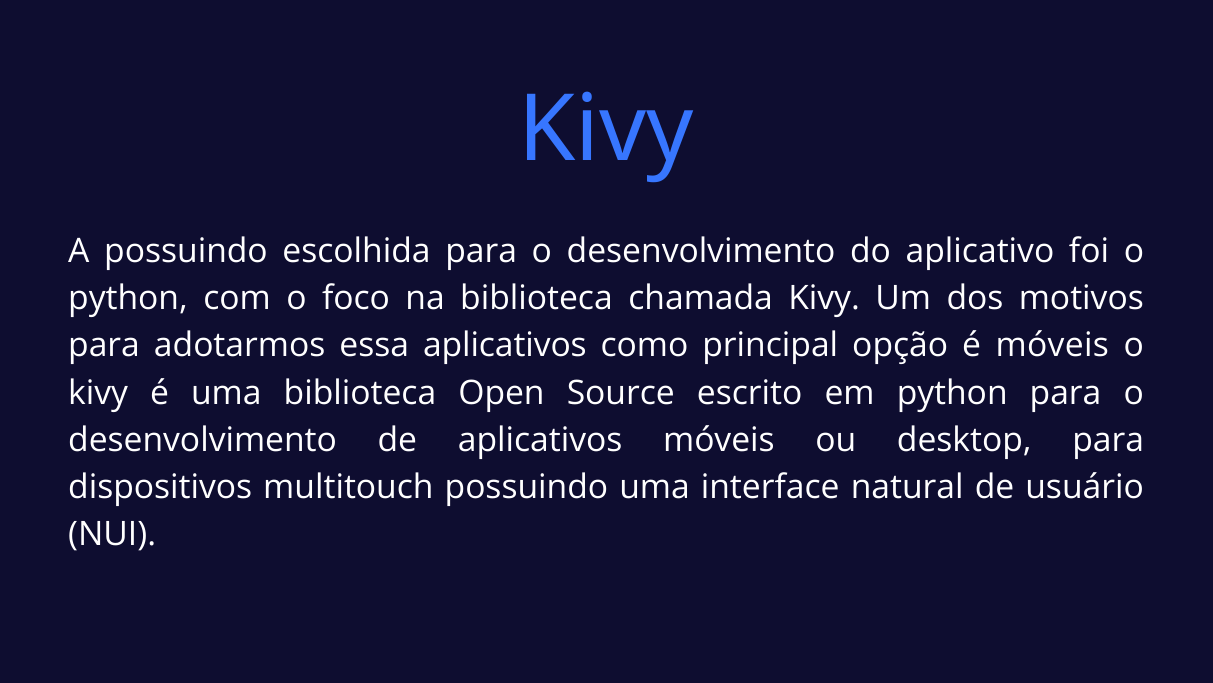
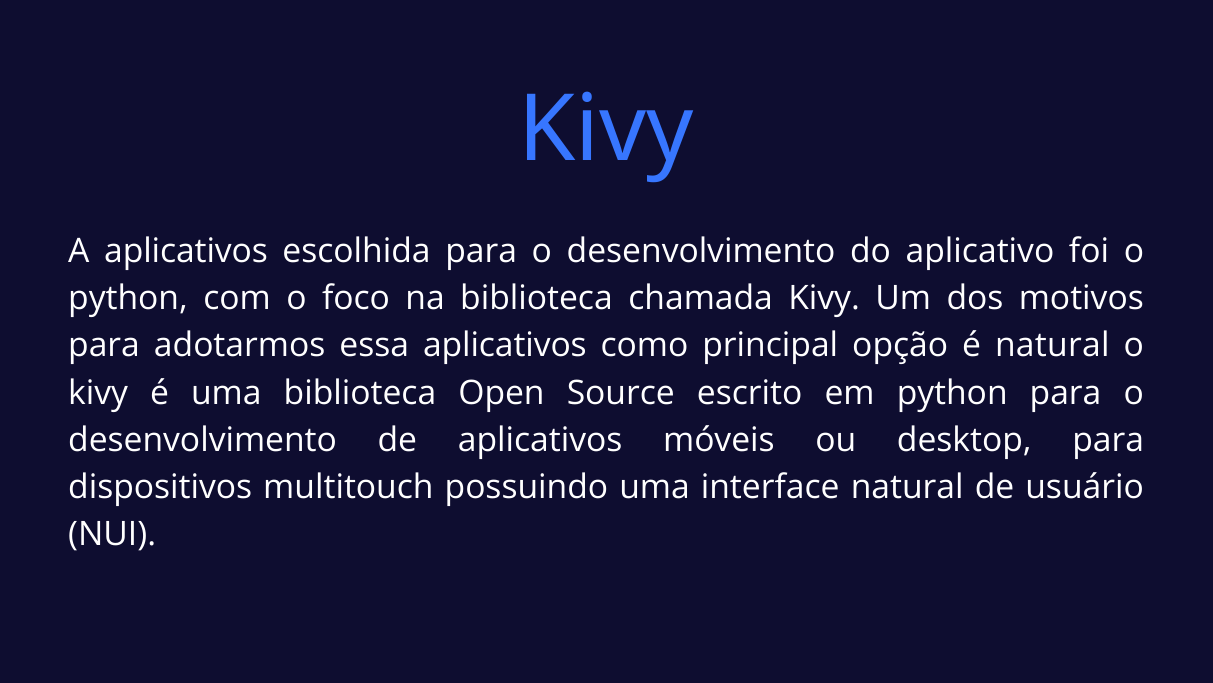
A possuindo: possuindo -> aplicativos
é móveis: móveis -> natural
